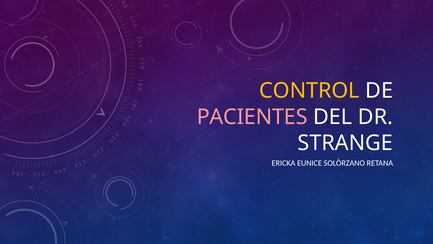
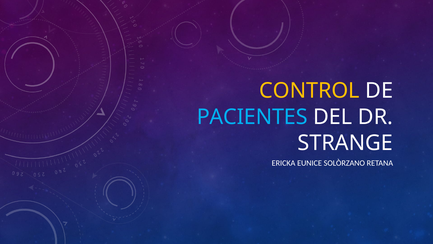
PACIENTES colour: pink -> light blue
